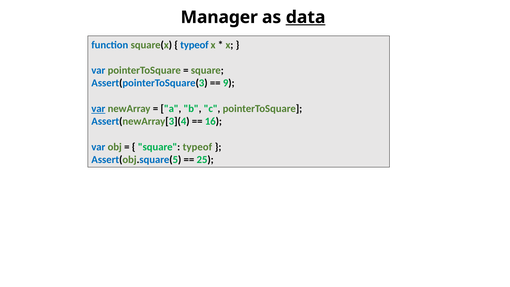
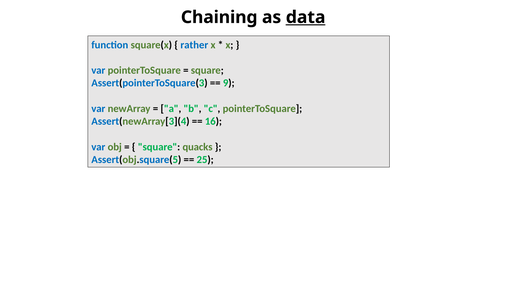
Manager: Manager -> Chaining
typeof at (194, 45): typeof -> rather
var at (98, 109) underline: present -> none
square typeof: typeof -> quacks
